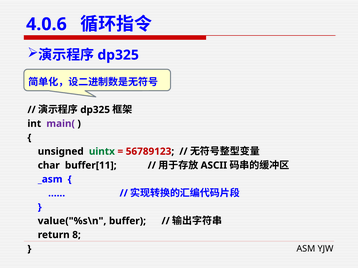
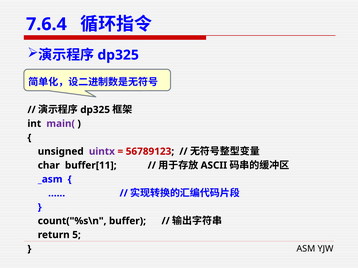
4.0.6: 4.0.6 -> 7.6.4
uintx colour: green -> purple
value("%s\n: value("%s\n -> count("%s\n
8: 8 -> 5
